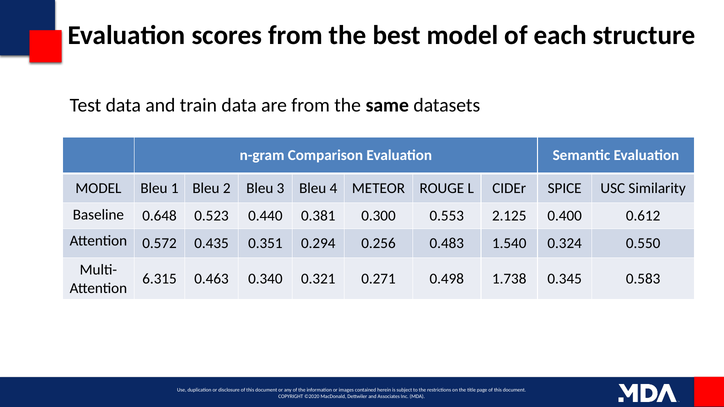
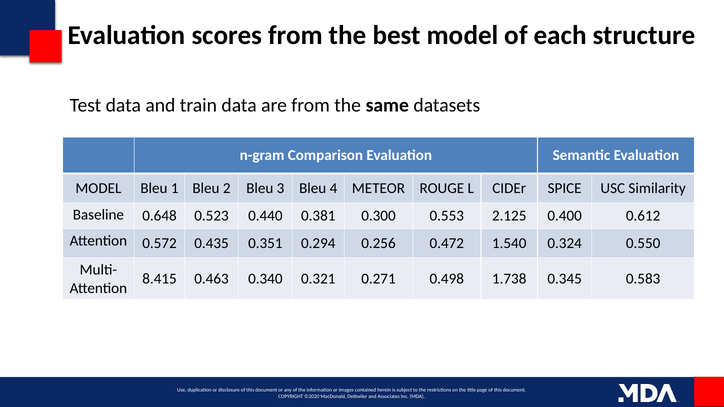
0.483: 0.483 -> 0.472
6.315: 6.315 -> 8.415
